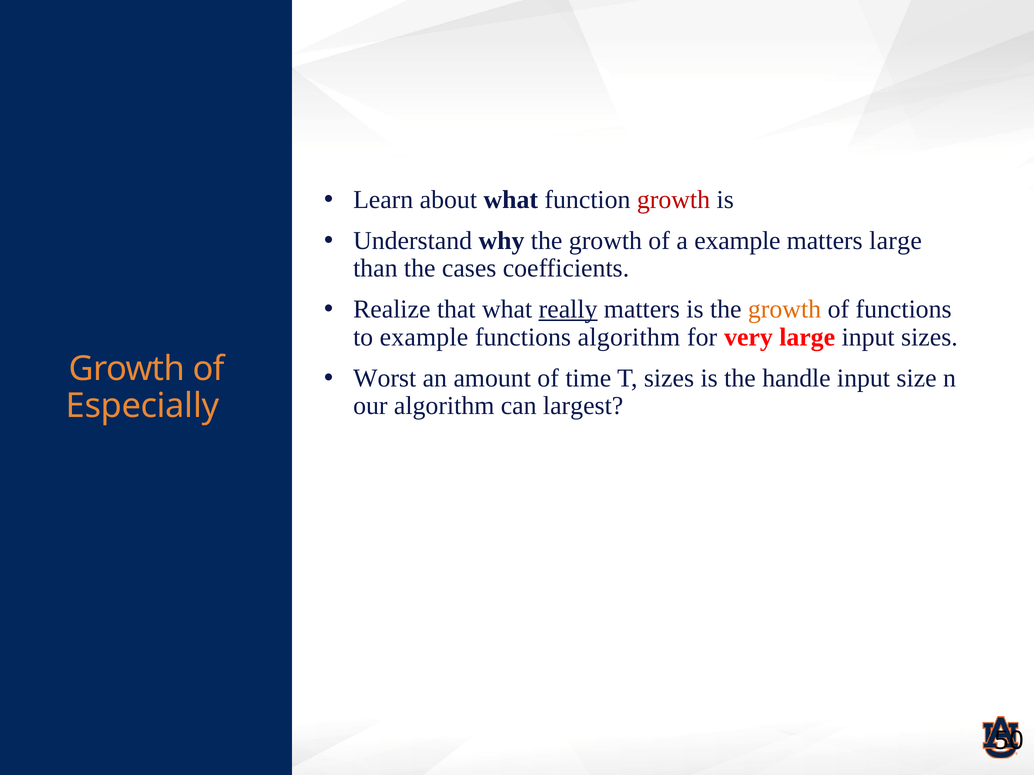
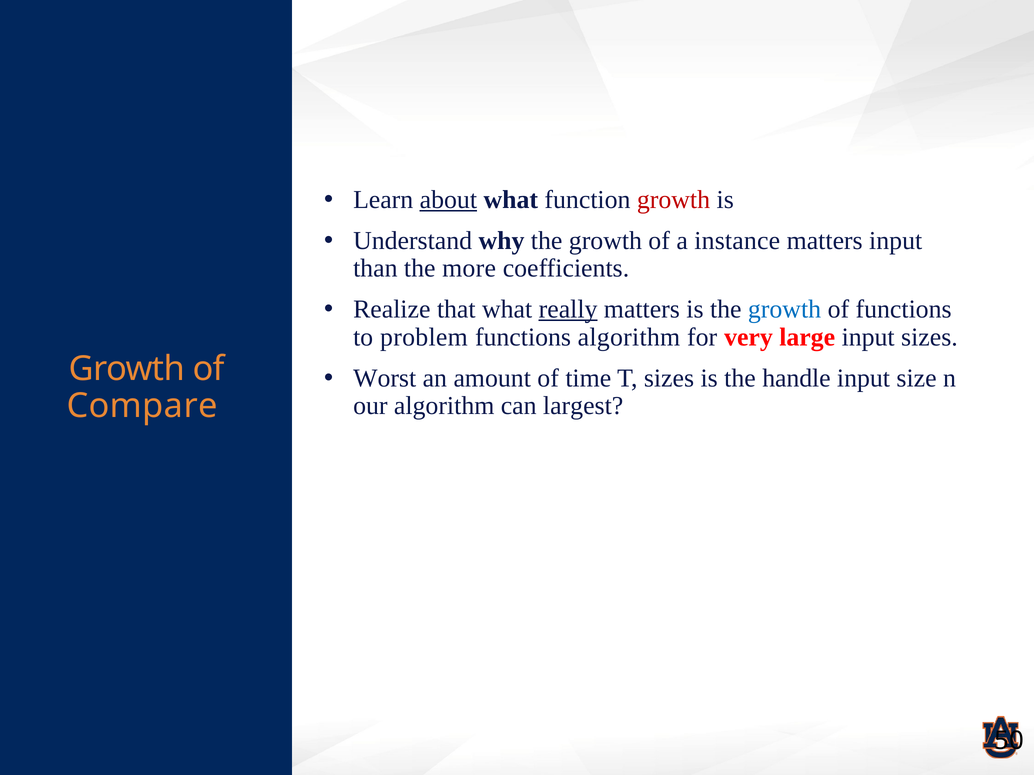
about underline: none -> present
a example: example -> instance
matters large: large -> input
cases: cases -> more
growth at (785, 309) colour: orange -> blue
to example: example -> problem
Especially: Especially -> Compare
